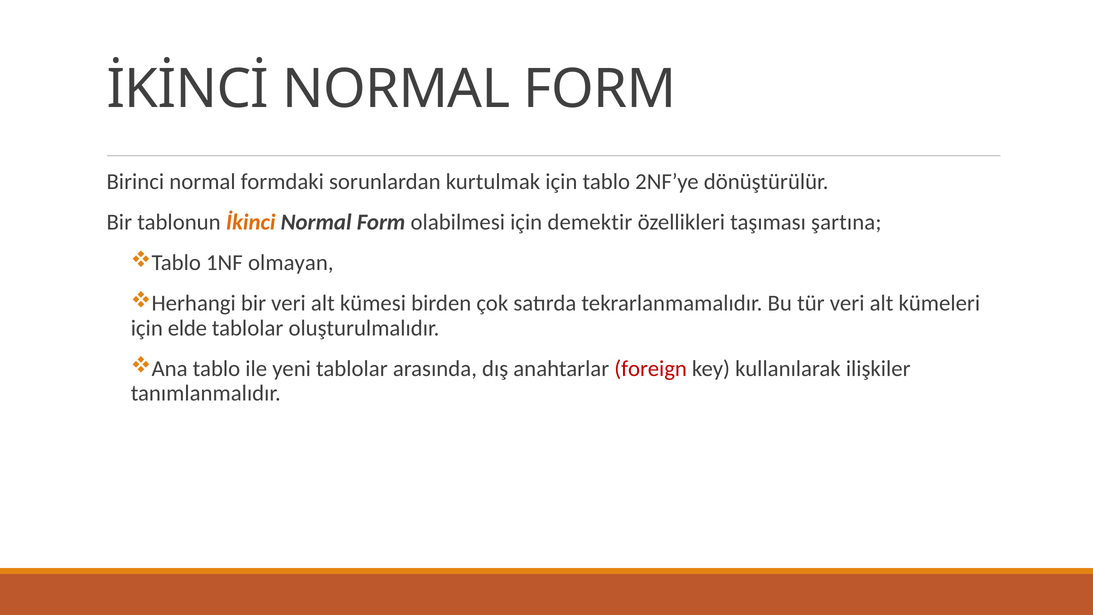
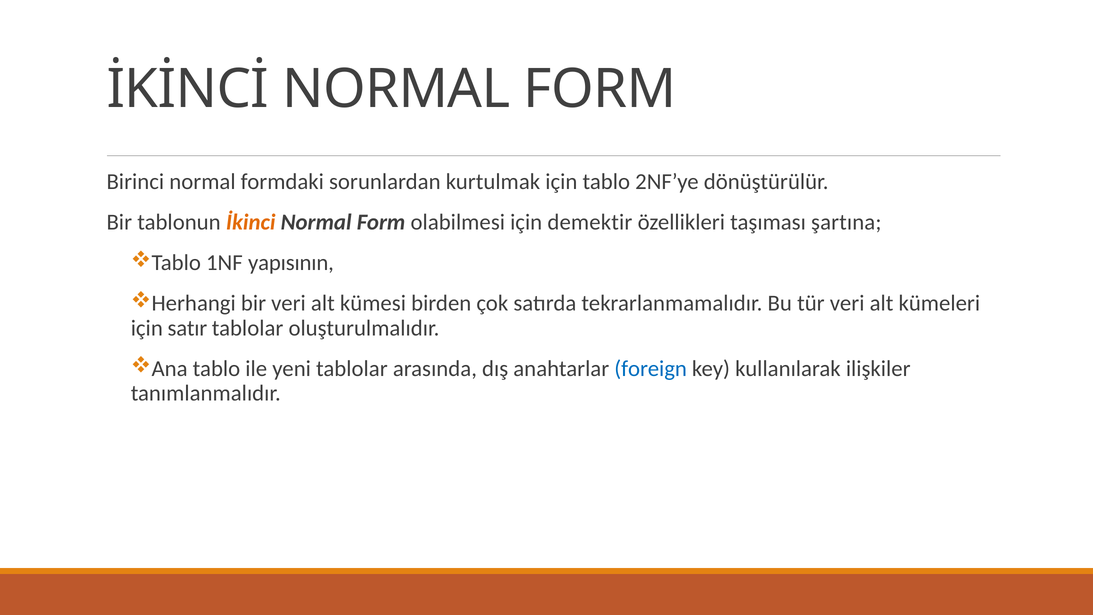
olmayan: olmayan -> yapısının
elde: elde -> satır
foreign colour: red -> blue
